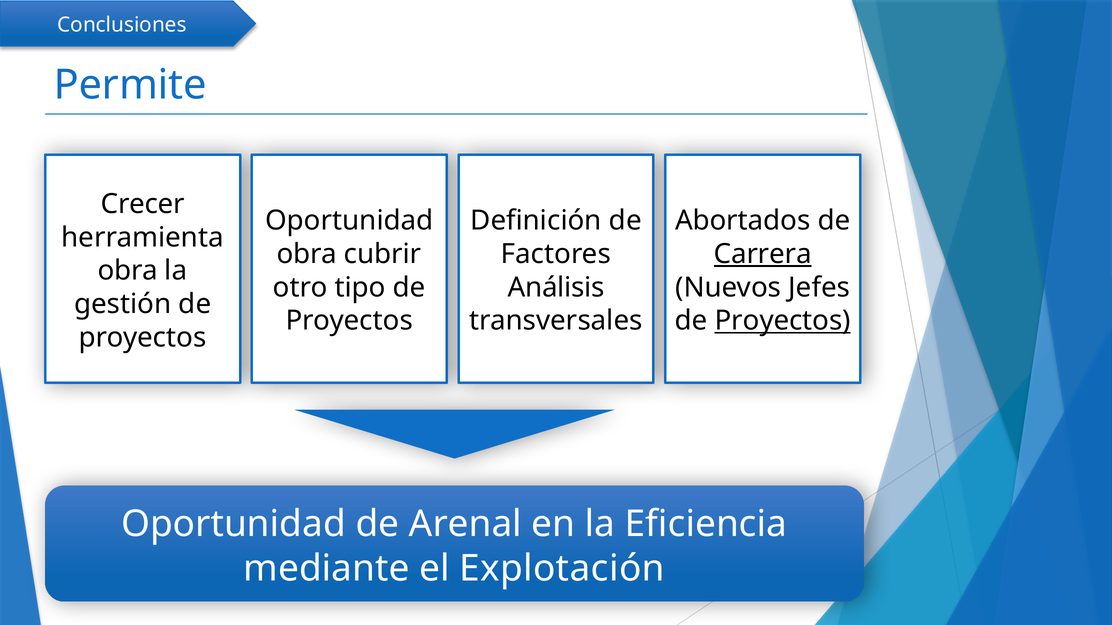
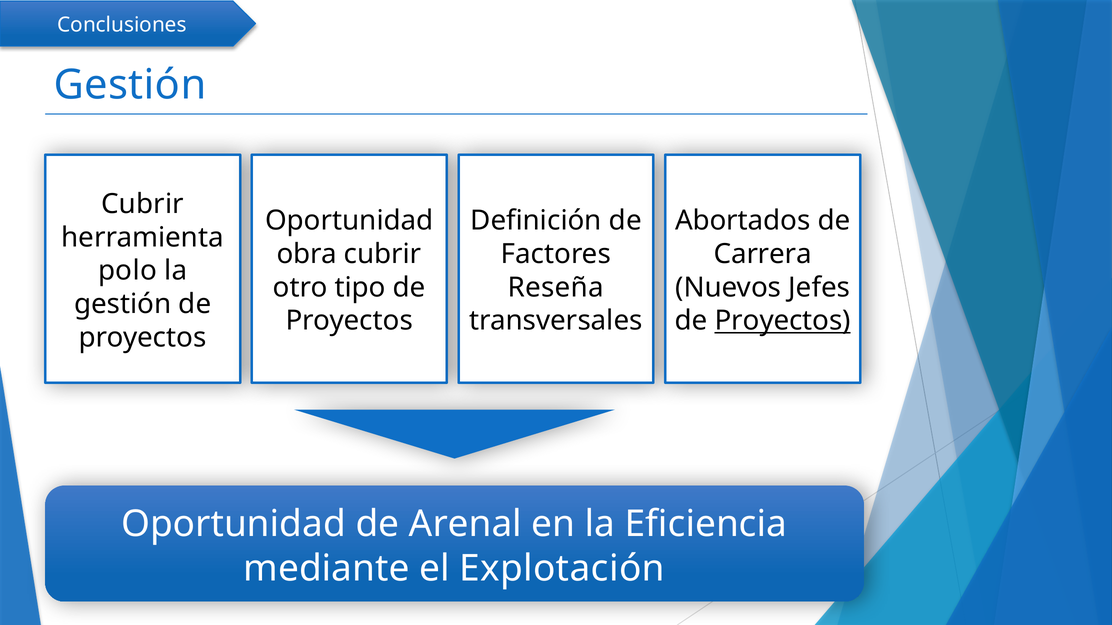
Permite at (130, 85): Permite -> Gestión
Crecer at (143, 204): Crecer -> Cubrir
Carrera underline: present -> none
obra at (128, 271): obra -> polo
Análisis: Análisis -> Reseña
